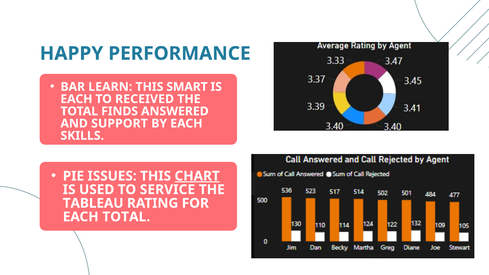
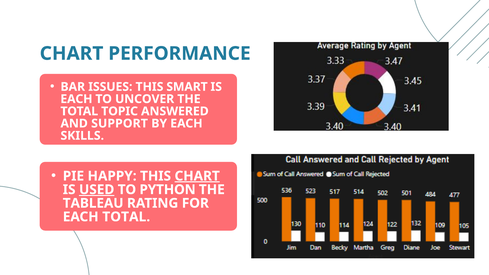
HAPPY at (71, 54): HAPPY -> CHART
LEARN: LEARN -> ISSUES
RECEIVED: RECEIVED -> UNCOVER
FINDS: FINDS -> TOPIC
ISSUES: ISSUES -> HAPPY
USED underline: none -> present
SERVICE: SERVICE -> PYTHON
